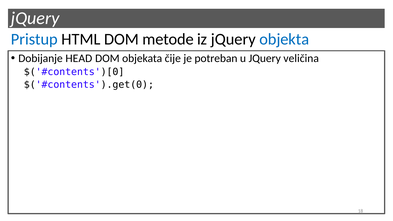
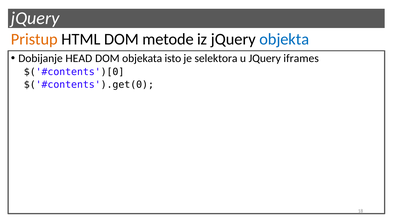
Pristup colour: blue -> orange
čije: čije -> isto
potreban: potreban -> selektora
veličina: veličina -> iframes
